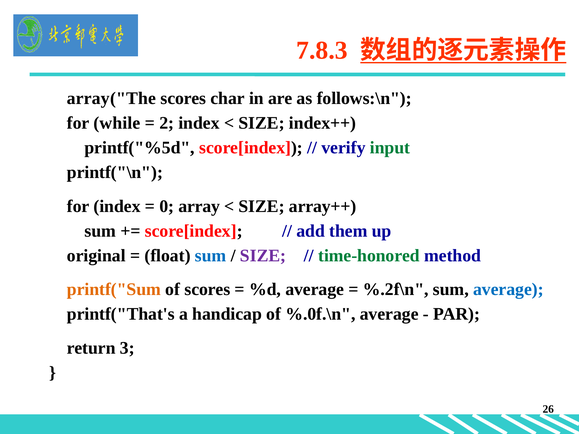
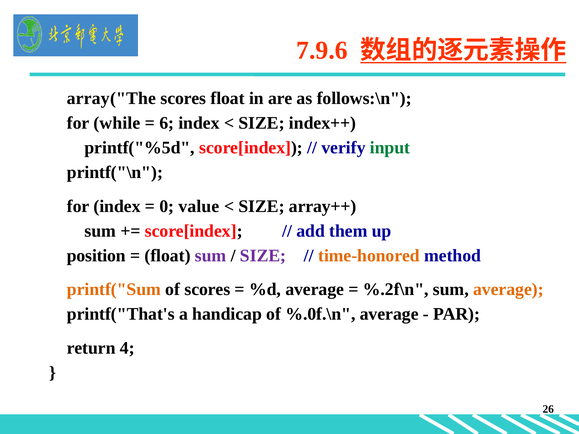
7.8.3: 7.8.3 -> 7.9.6
scores char: char -> float
2: 2 -> 6
array: array -> value
original: original -> position
sum at (211, 256) colour: blue -> purple
time-honored colour: green -> orange
average at (508, 290) colour: blue -> orange
3: 3 -> 4
